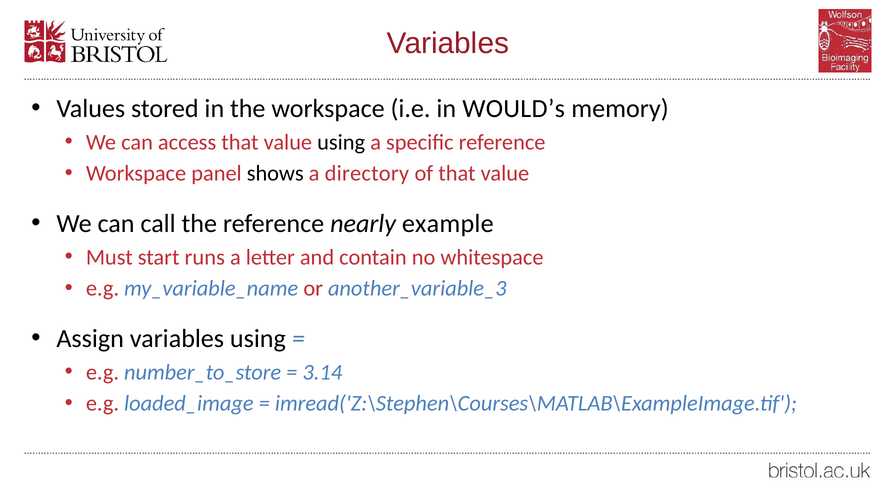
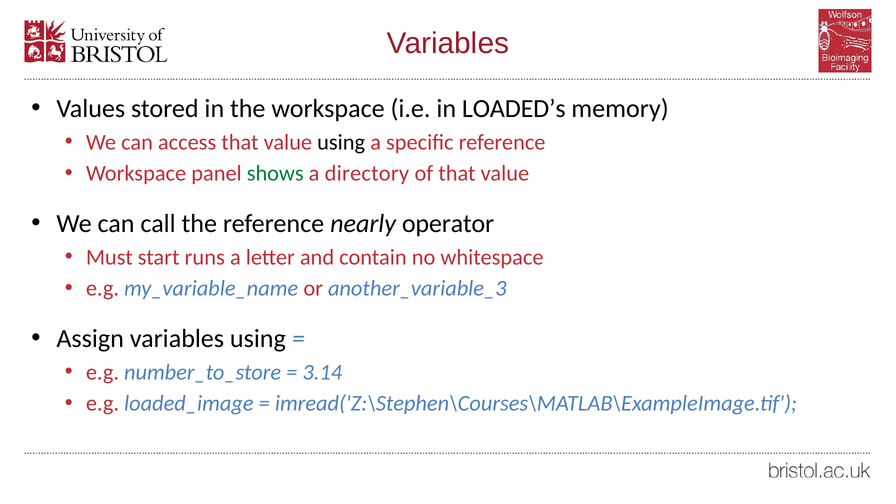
WOULD’s: WOULD’s -> LOADED’s
shows colour: black -> green
example: example -> operator
